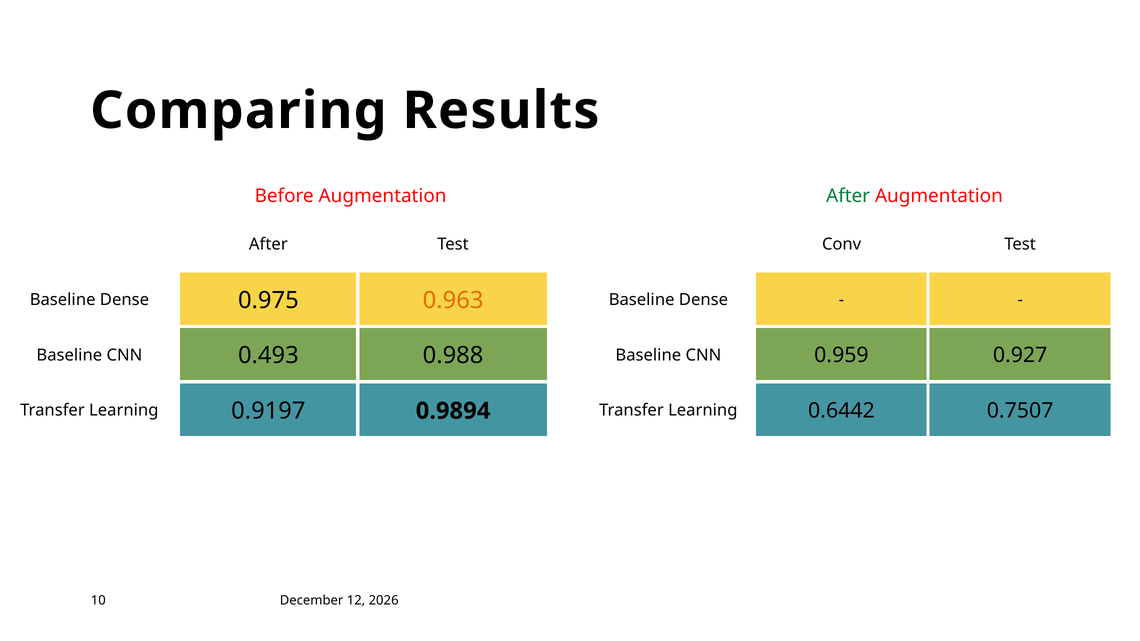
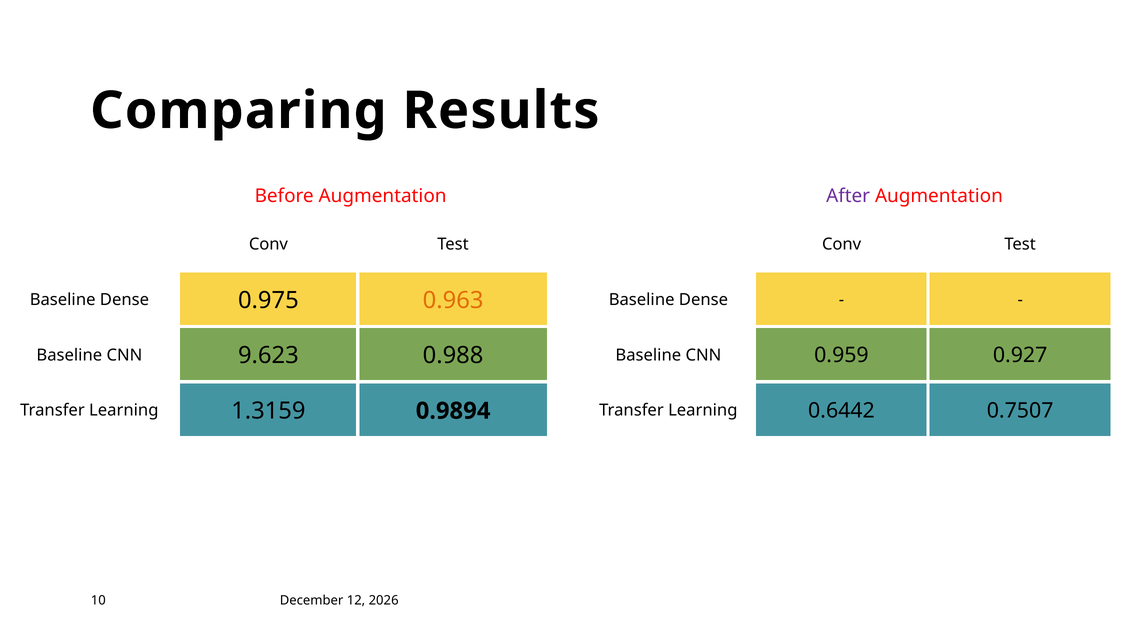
After at (848, 196) colour: green -> purple
After at (268, 245): After -> Conv
0.493: 0.493 -> 9.623
0.9197: 0.9197 -> 1.3159
